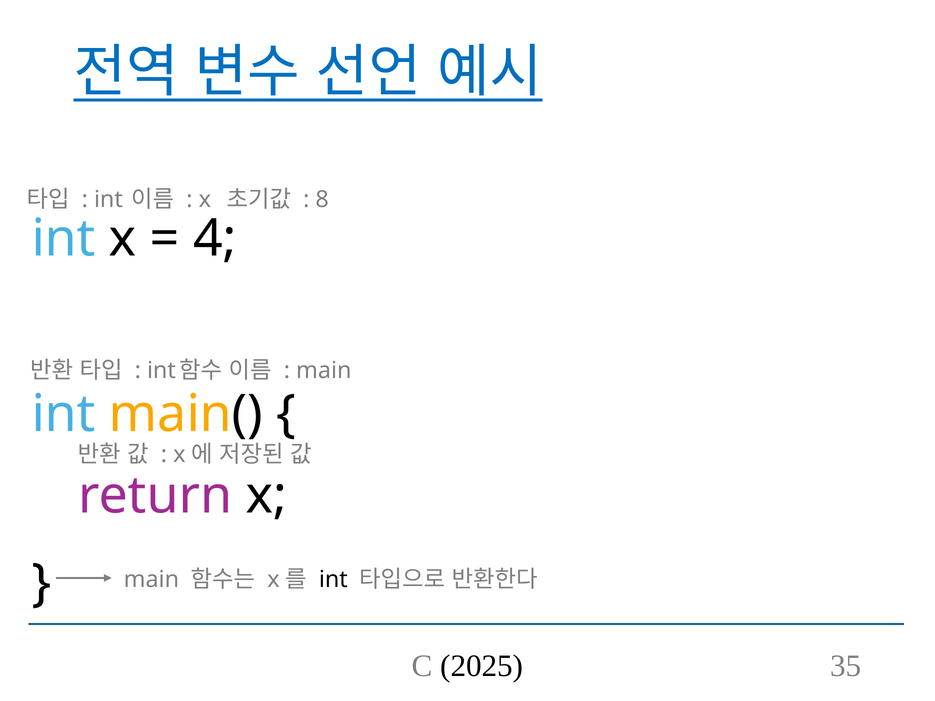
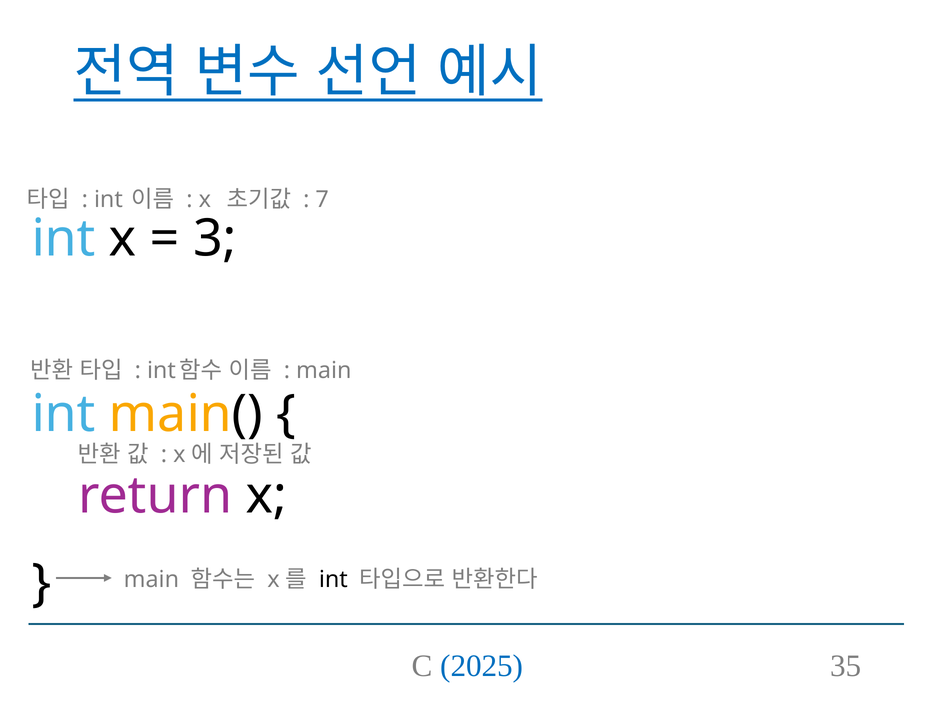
8: 8 -> 7
4: 4 -> 3
2025 colour: black -> blue
